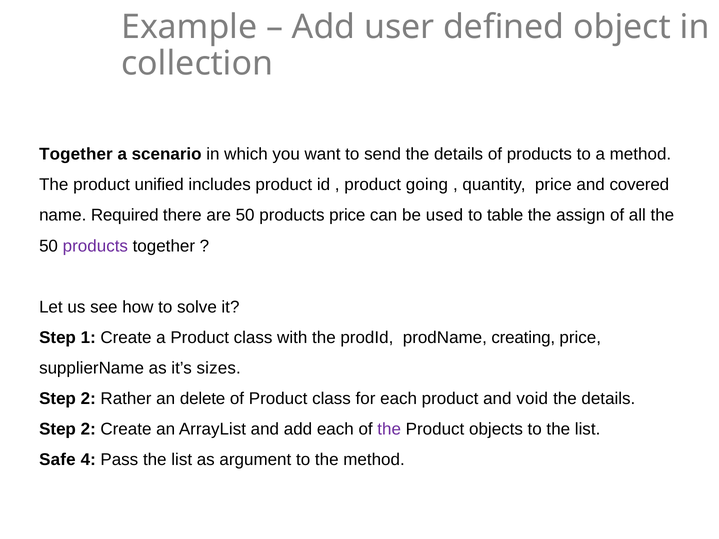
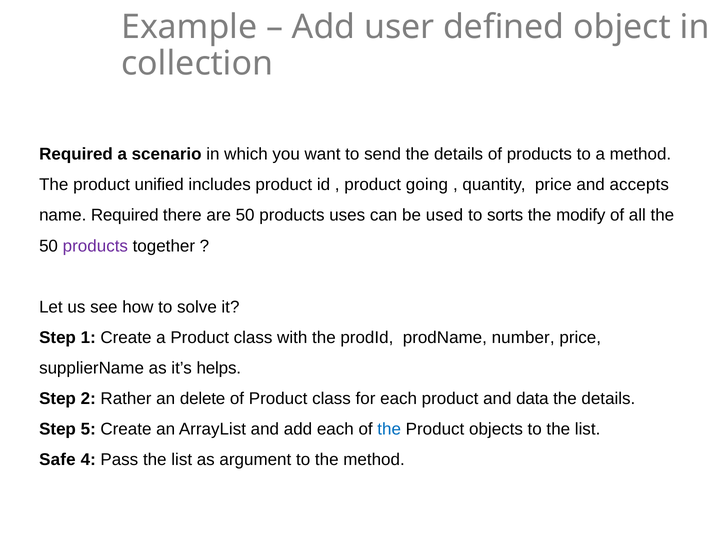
Together at (76, 154): Together -> Required
covered: covered -> accepts
products price: price -> uses
table: table -> sorts
assign: assign -> modify
creating: creating -> number
sizes: sizes -> helps
void: void -> data
2 at (88, 429): 2 -> 5
the at (389, 429) colour: purple -> blue
